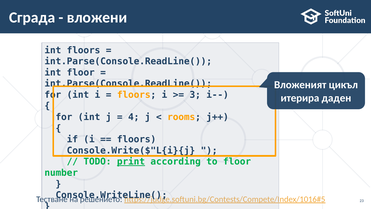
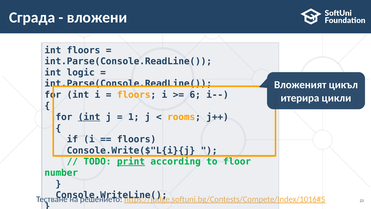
int floor: floor -> logic
3: 3 -> 6
даден: даден -> цикли
int at (89, 117) underline: none -> present
4: 4 -> 1
